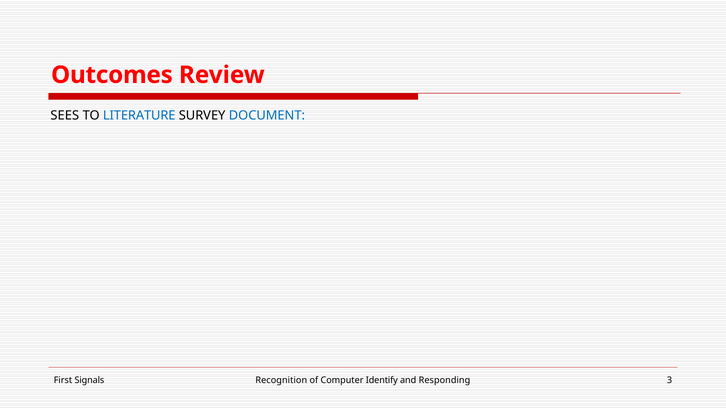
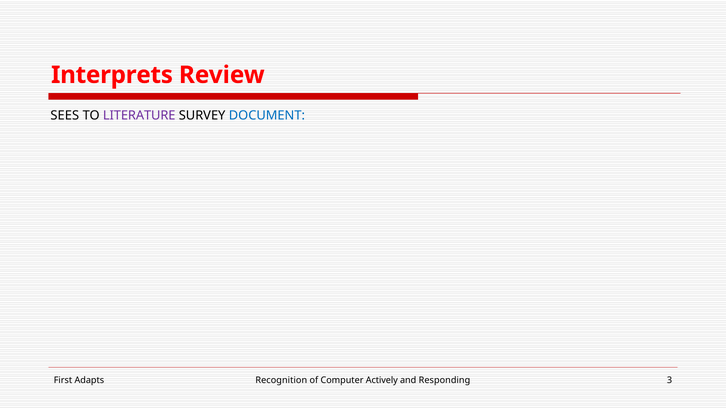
Outcomes: Outcomes -> Interprets
LITERATURE colour: blue -> purple
Signals: Signals -> Adapts
Identify: Identify -> Actively
